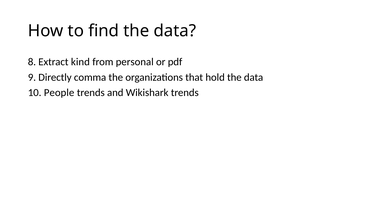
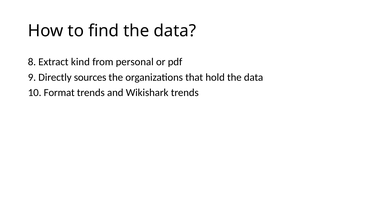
comma: comma -> sources
People: People -> Format
